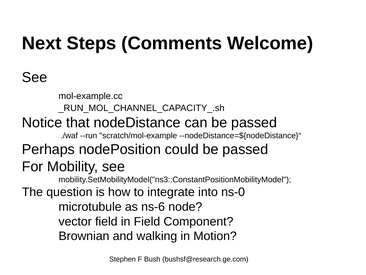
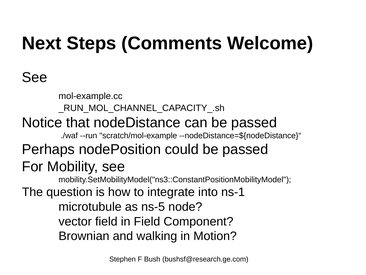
ns-0: ns-0 -> ns-1
ns-6: ns-6 -> ns-5
